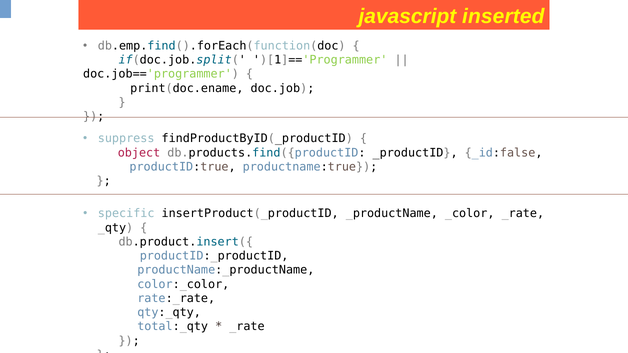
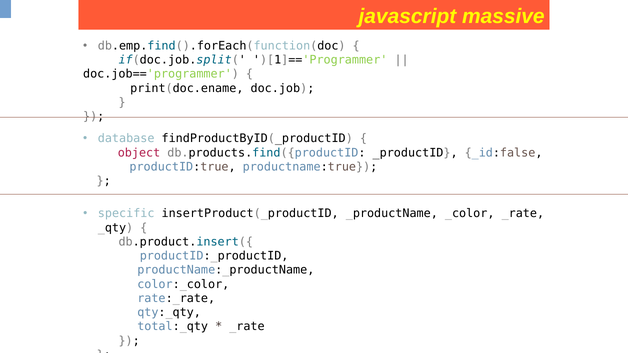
inserted: inserted -> massive
suppress: suppress -> database
